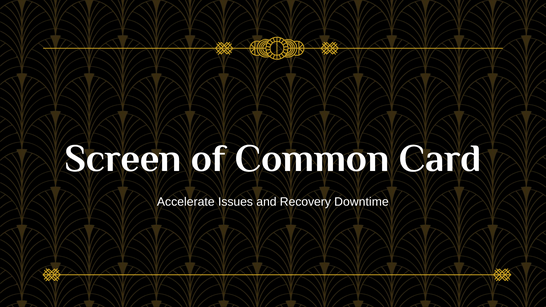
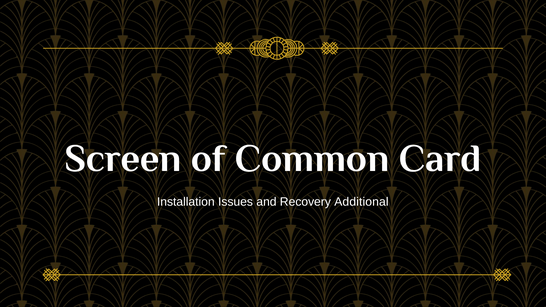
Accelerate: Accelerate -> Installation
Downtime: Downtime -> Additional
